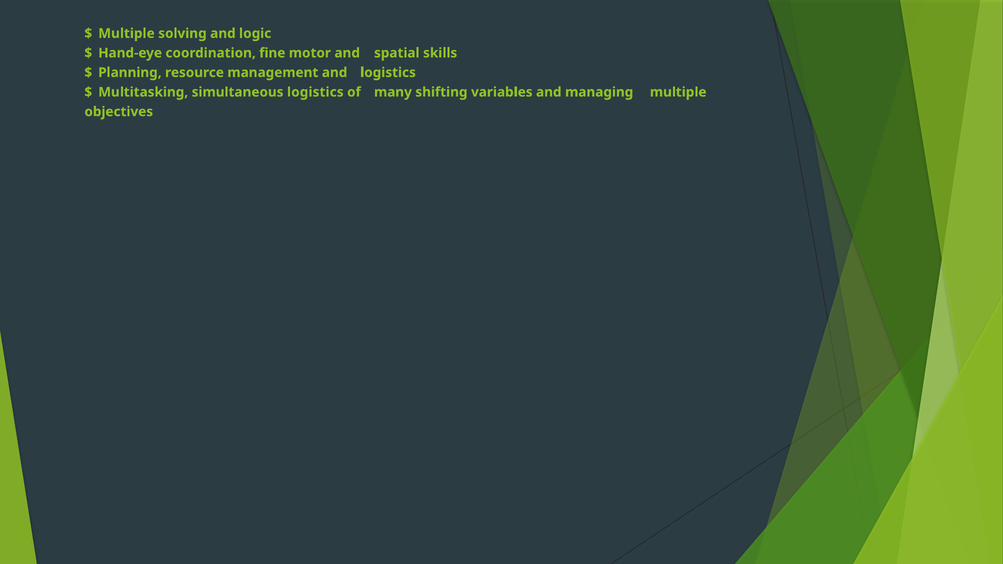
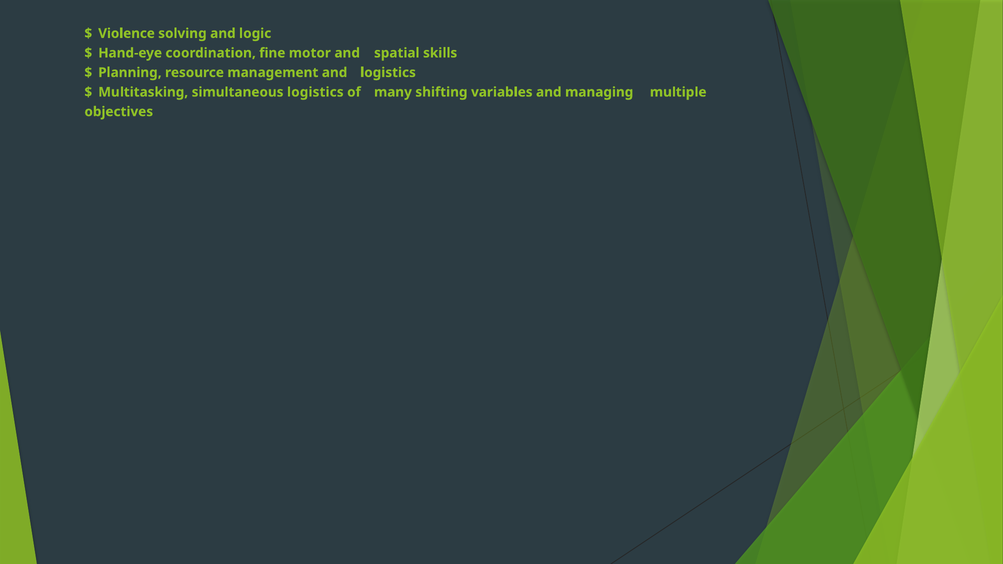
Multiple at (126, 33): Multiple -> Violence
